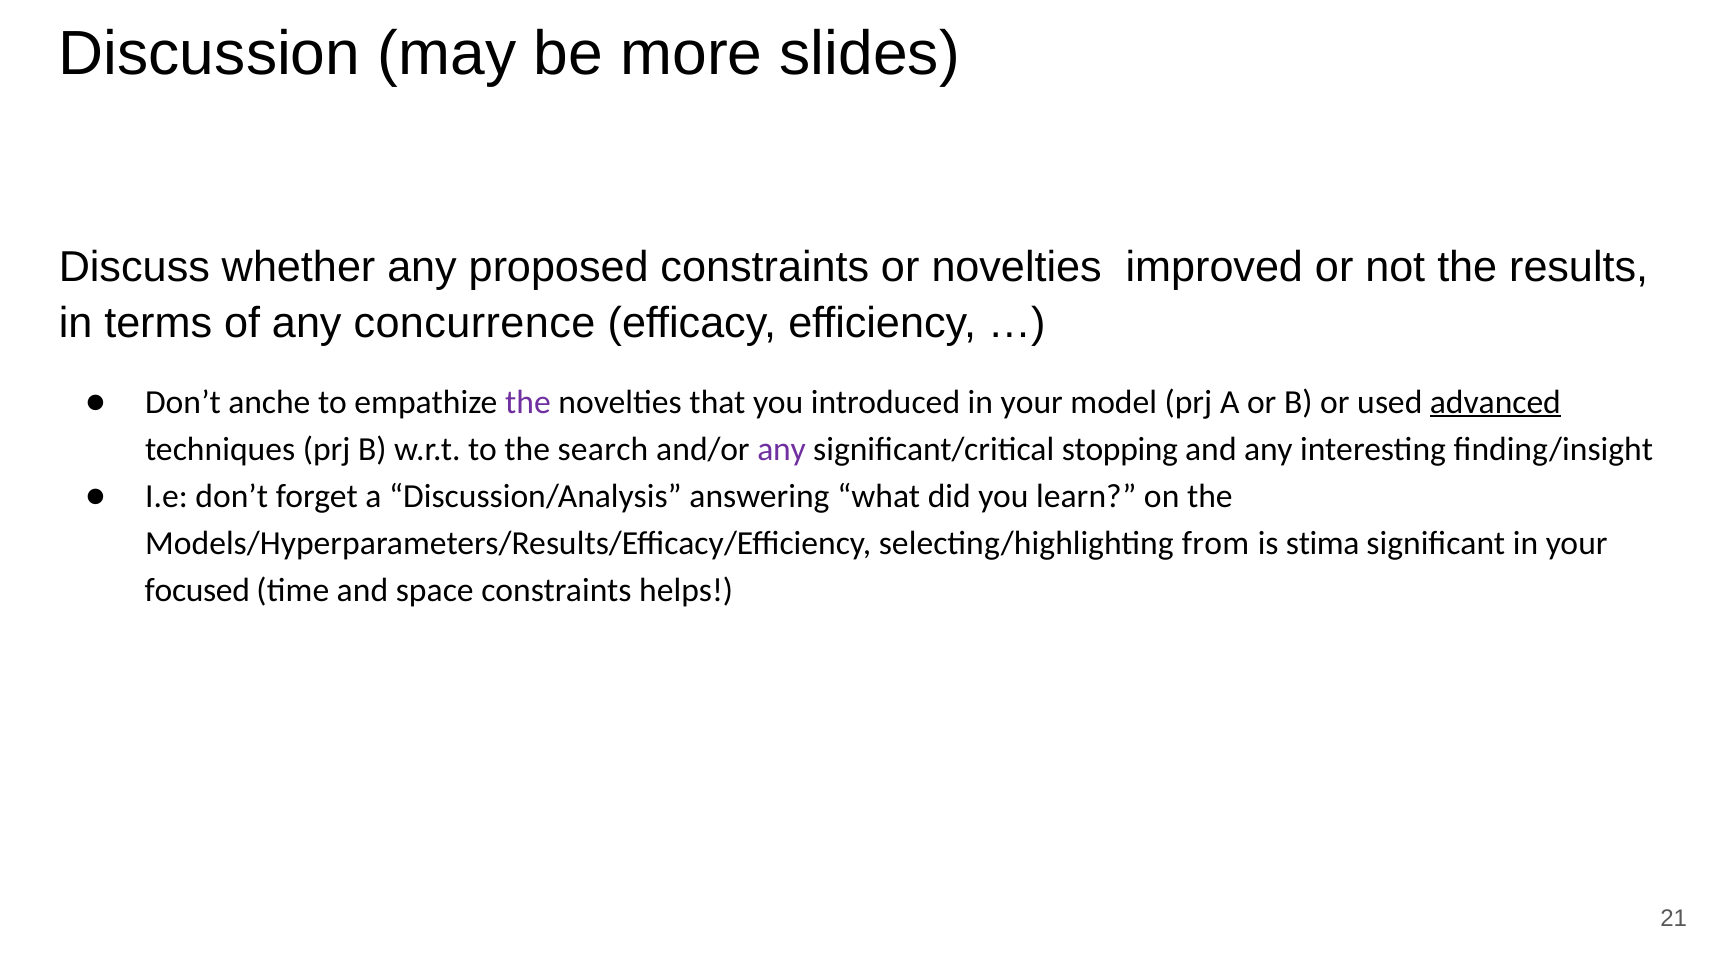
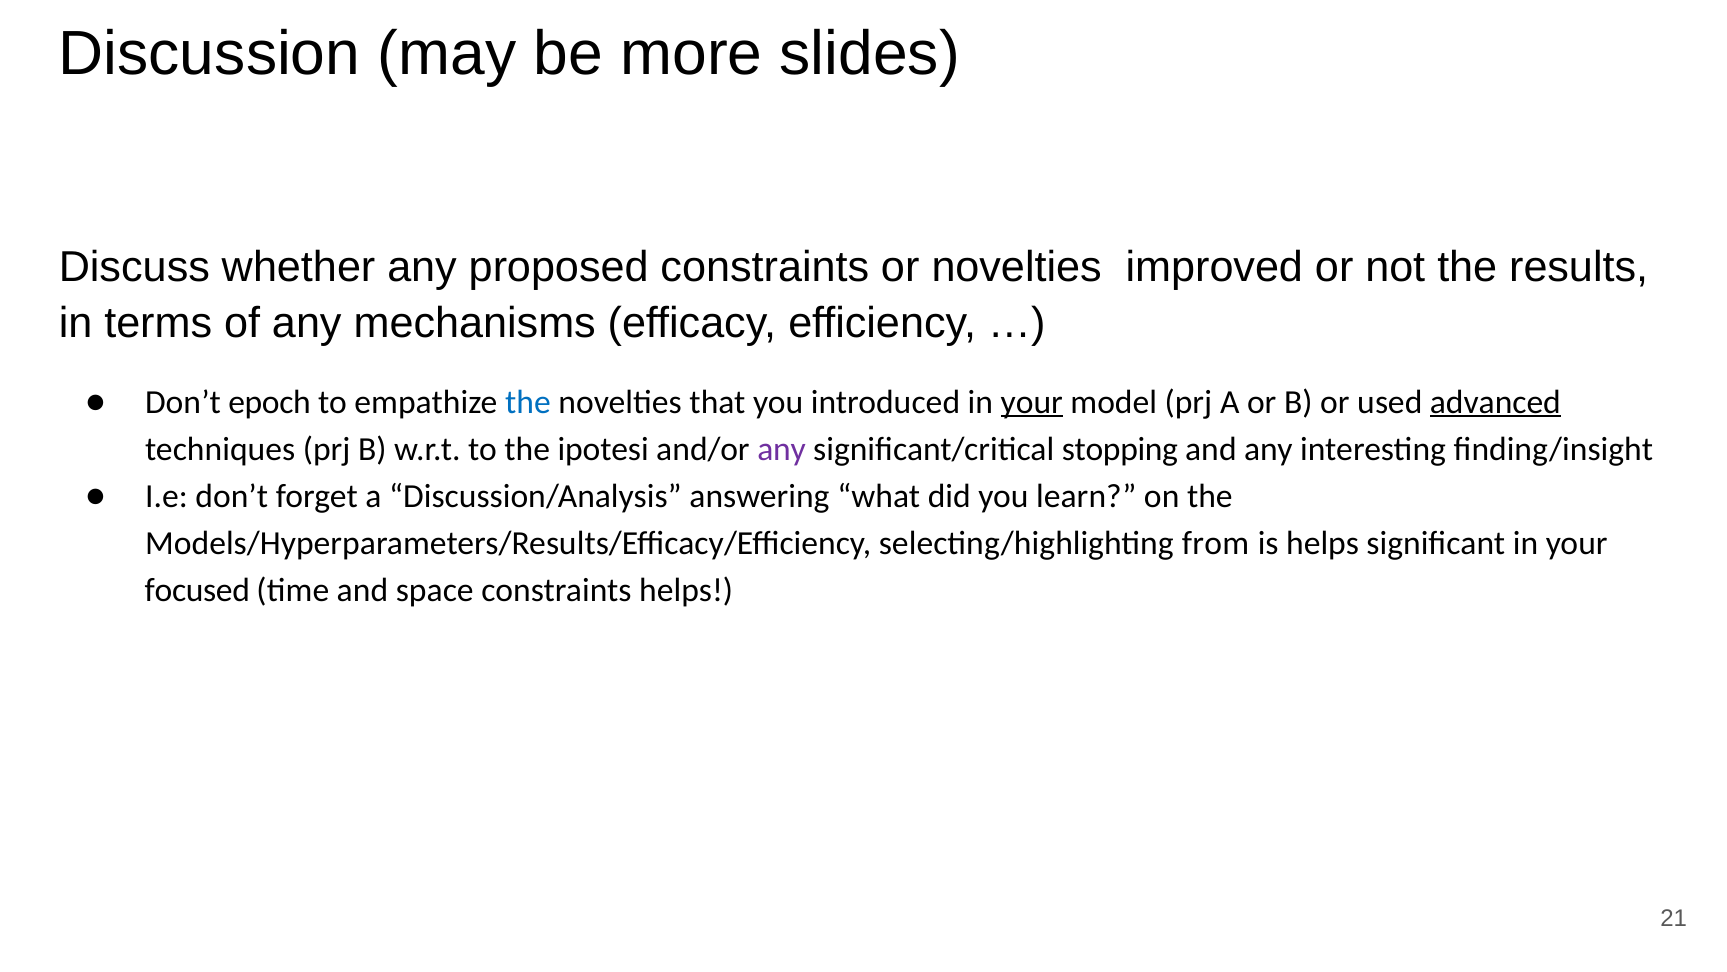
concurrence: concurrence -> mechanisms
anche: anche -> epoch
the at (528, 402) colour: purple -> blue
your at (1032, 402) underline: none -> present
search: search -> ipotesi
is stima: stima -> helps
